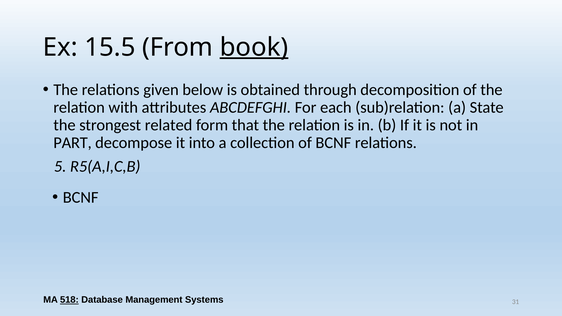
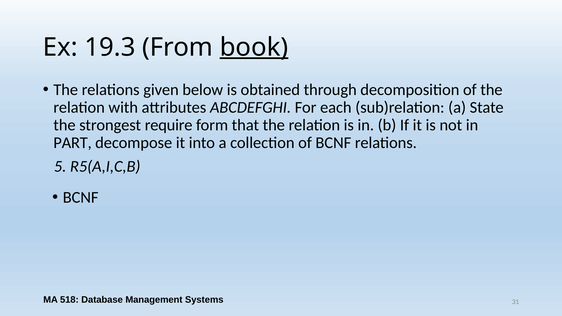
15.5: 15.5 -> 19.3
related: related -> require
518 underline: present -> none
